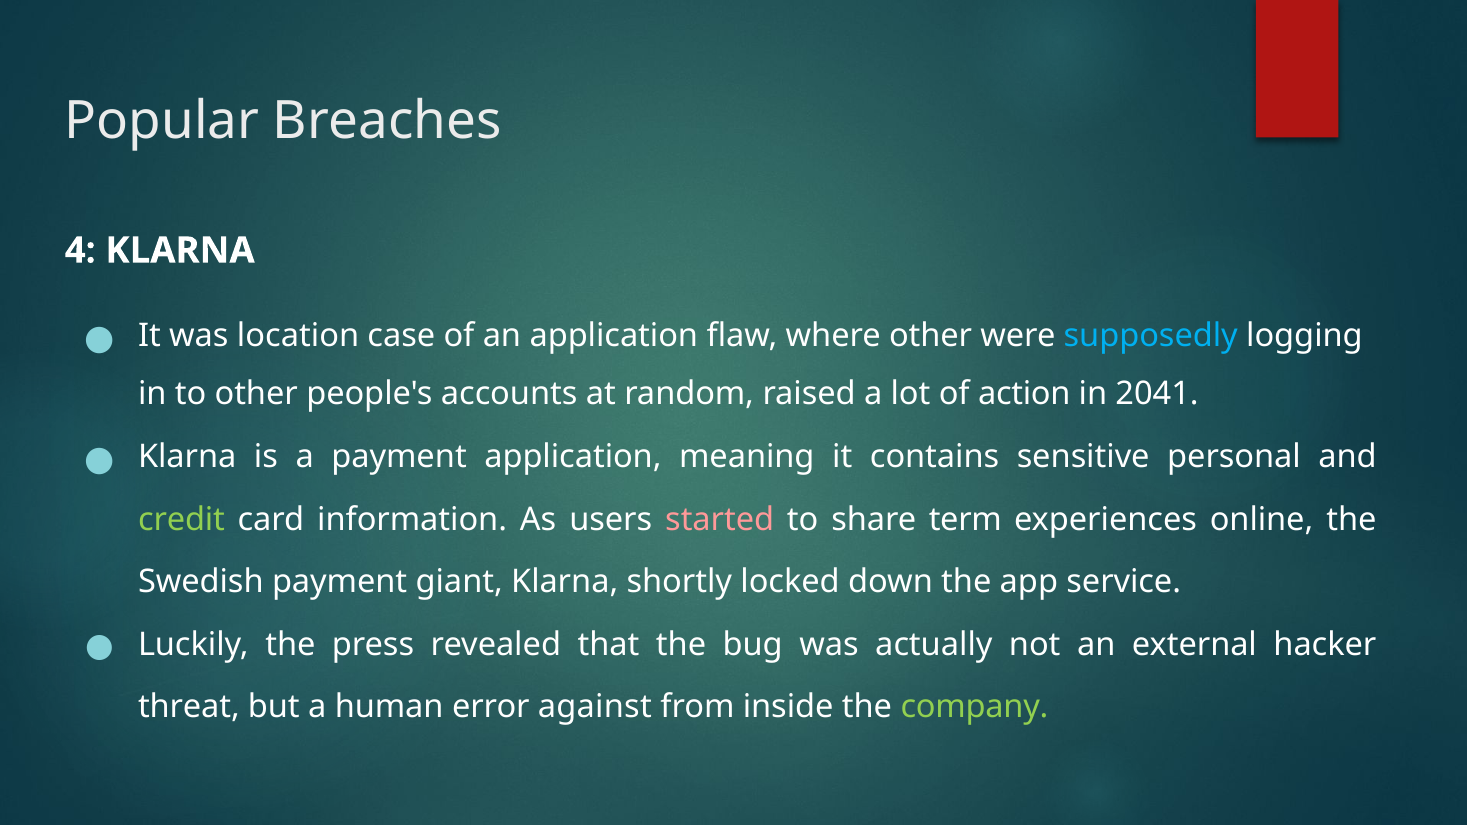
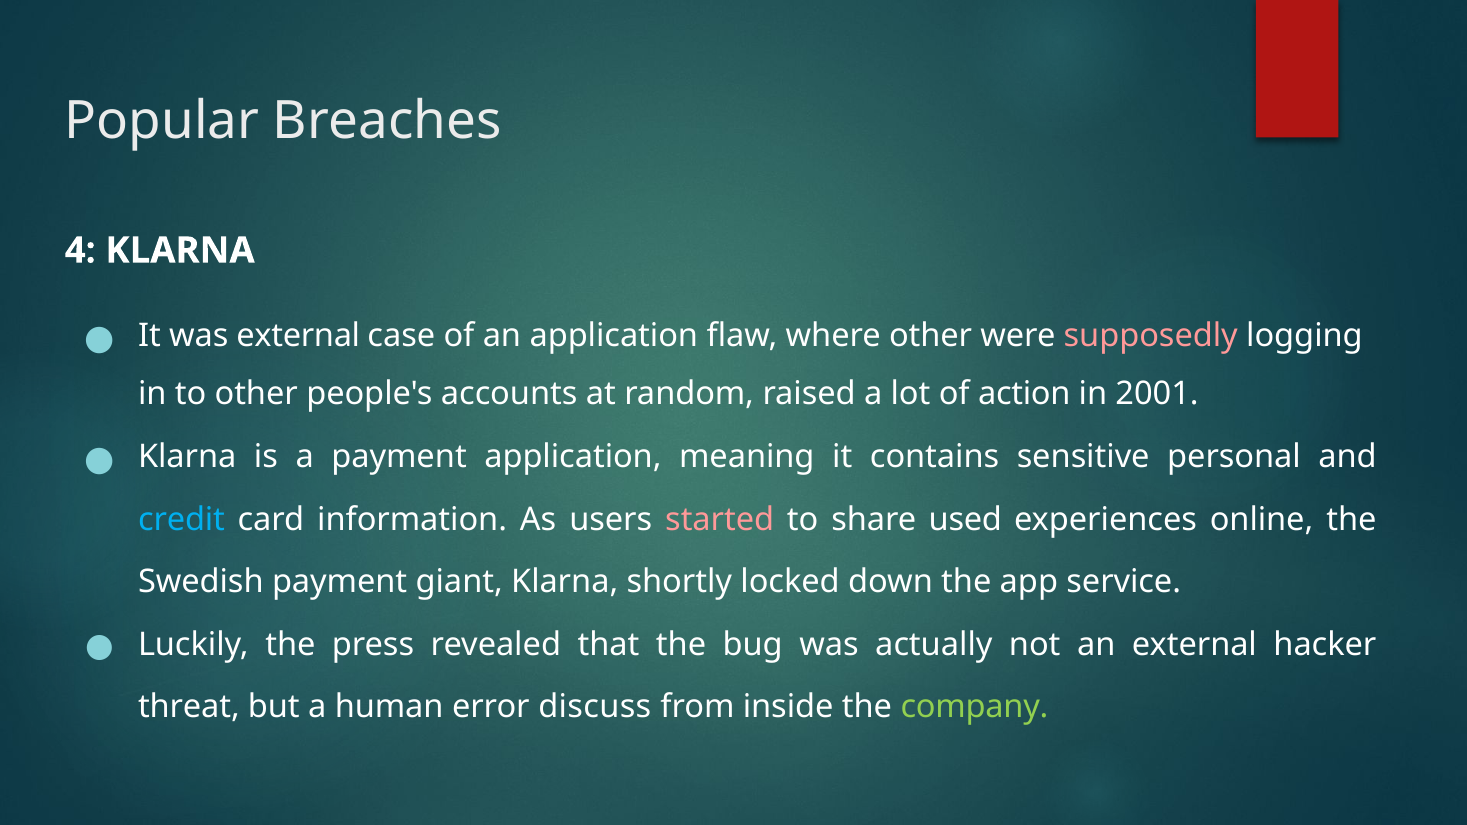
was location: location -> external
supposedly colour: light blue -> pink
2041: 2041 -> 2001
credit colour: light green -> light blue
term: term -> used
against: against -> discuss
